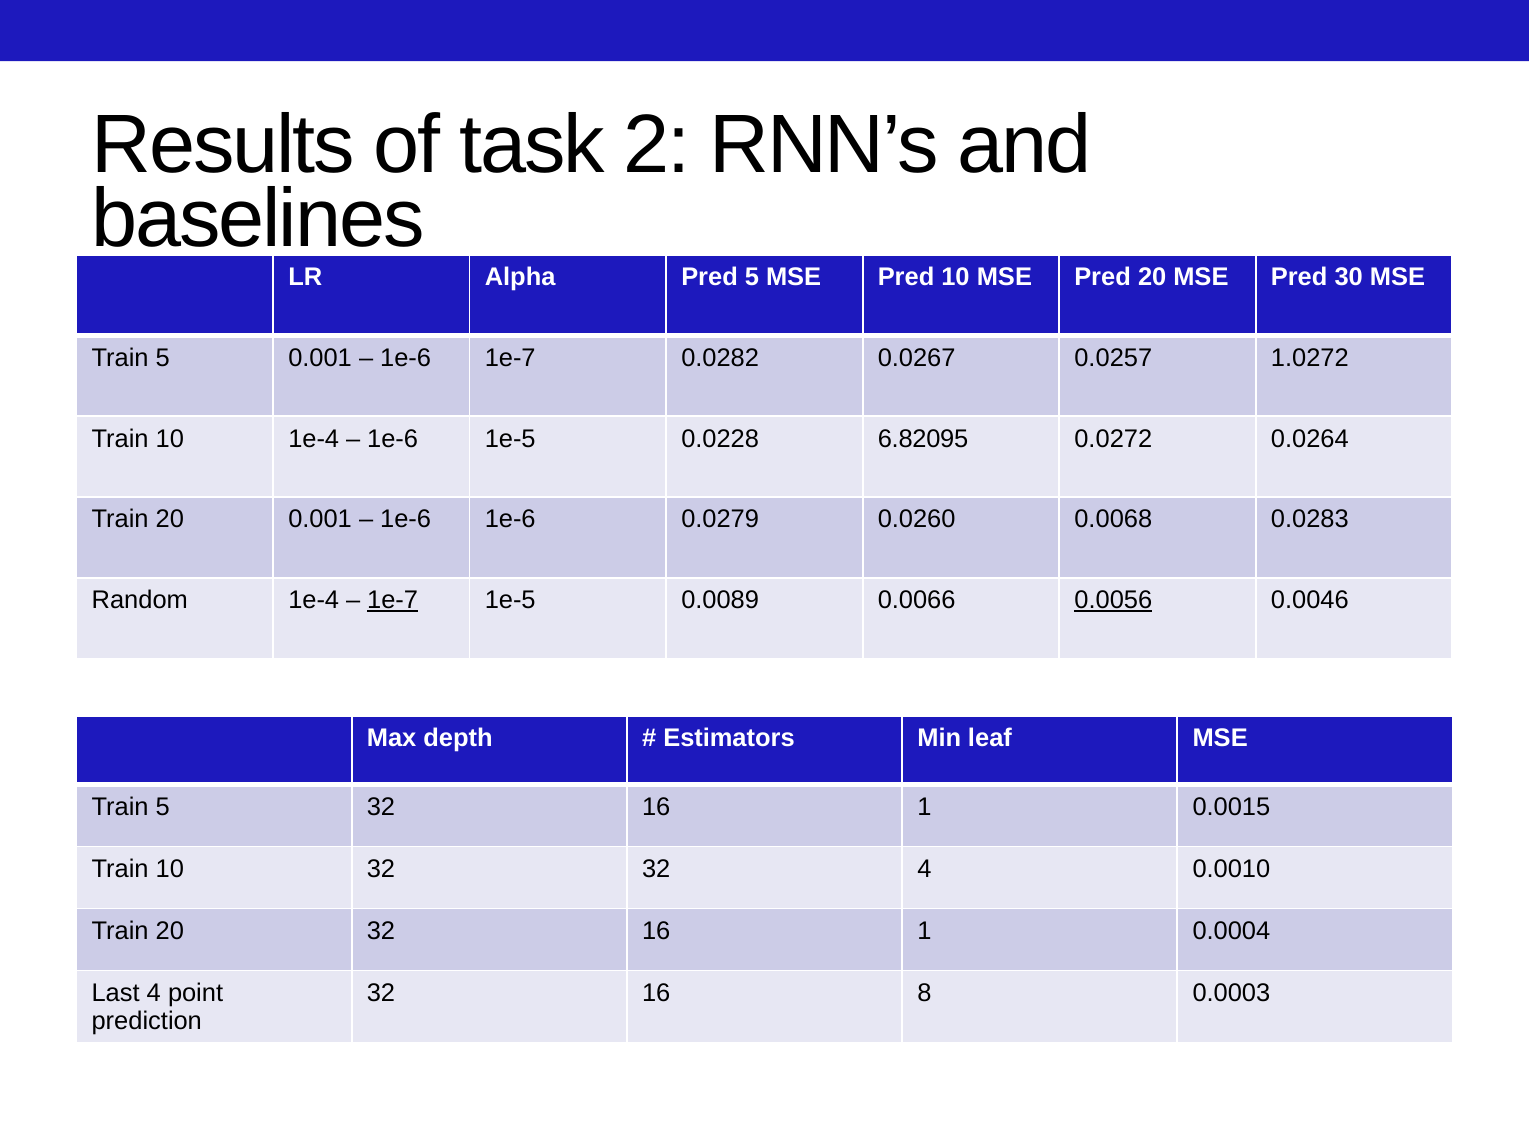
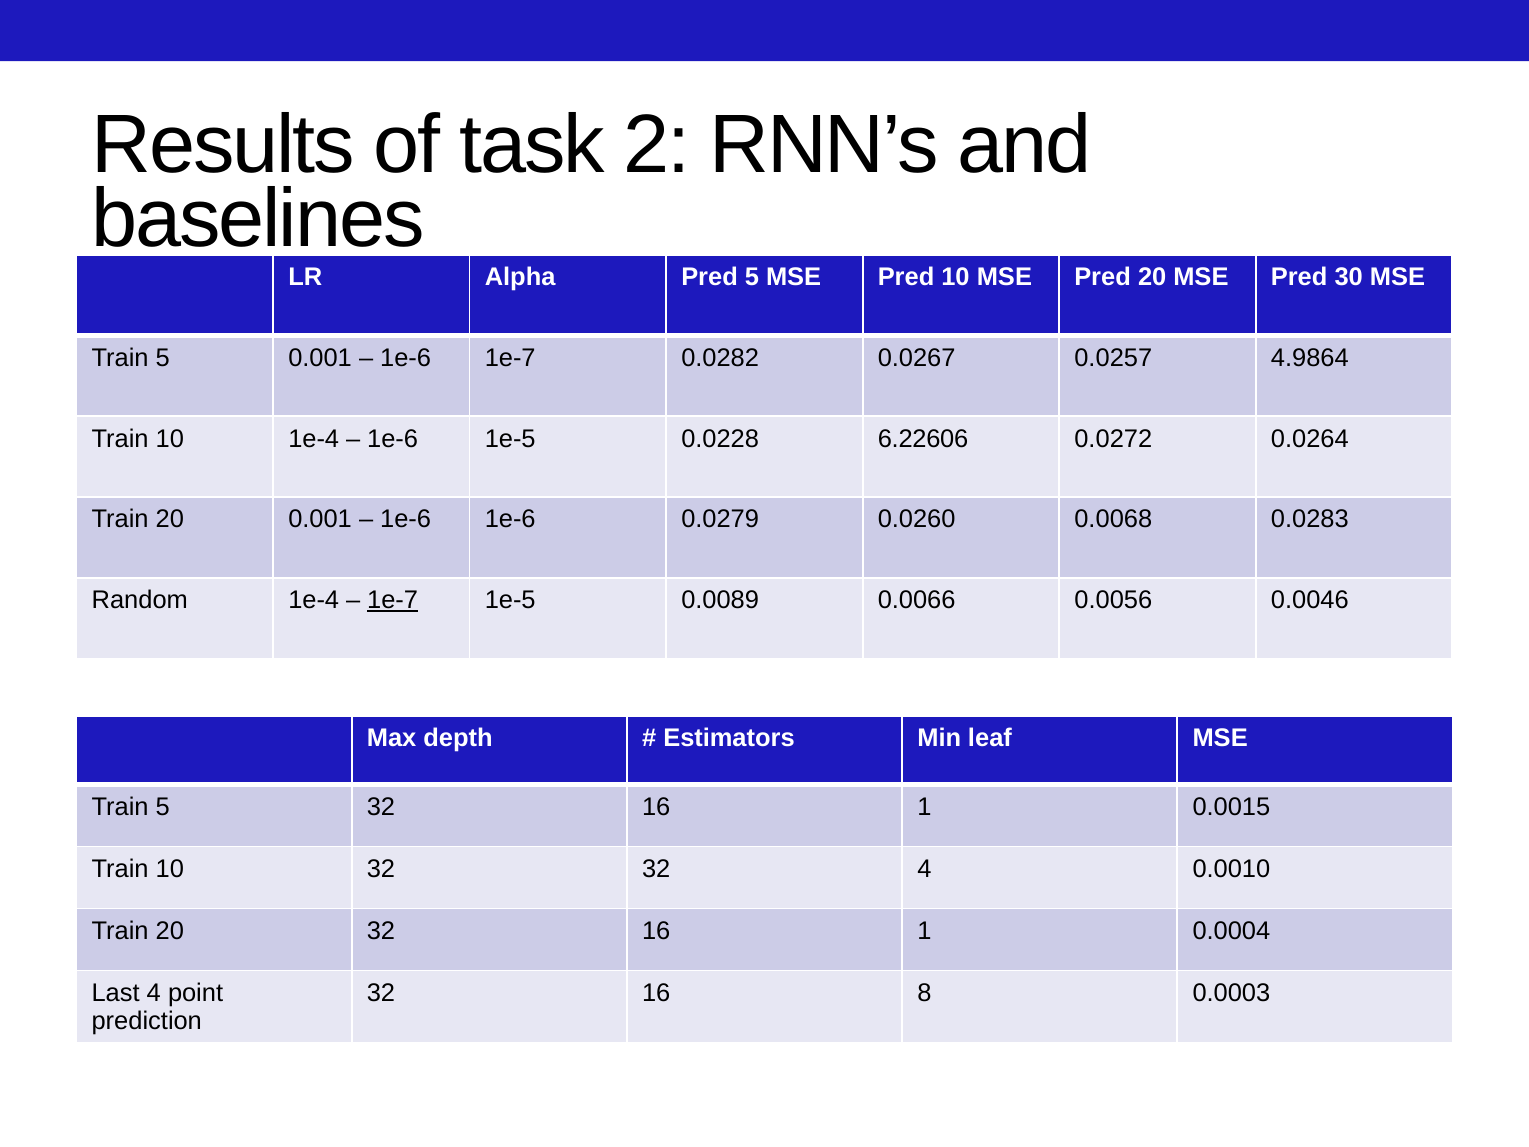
1.0272: 1.0272 -> 4.9864
6.82095: 6.82095 -> 6.22606
0.0056 underline: present -> none
